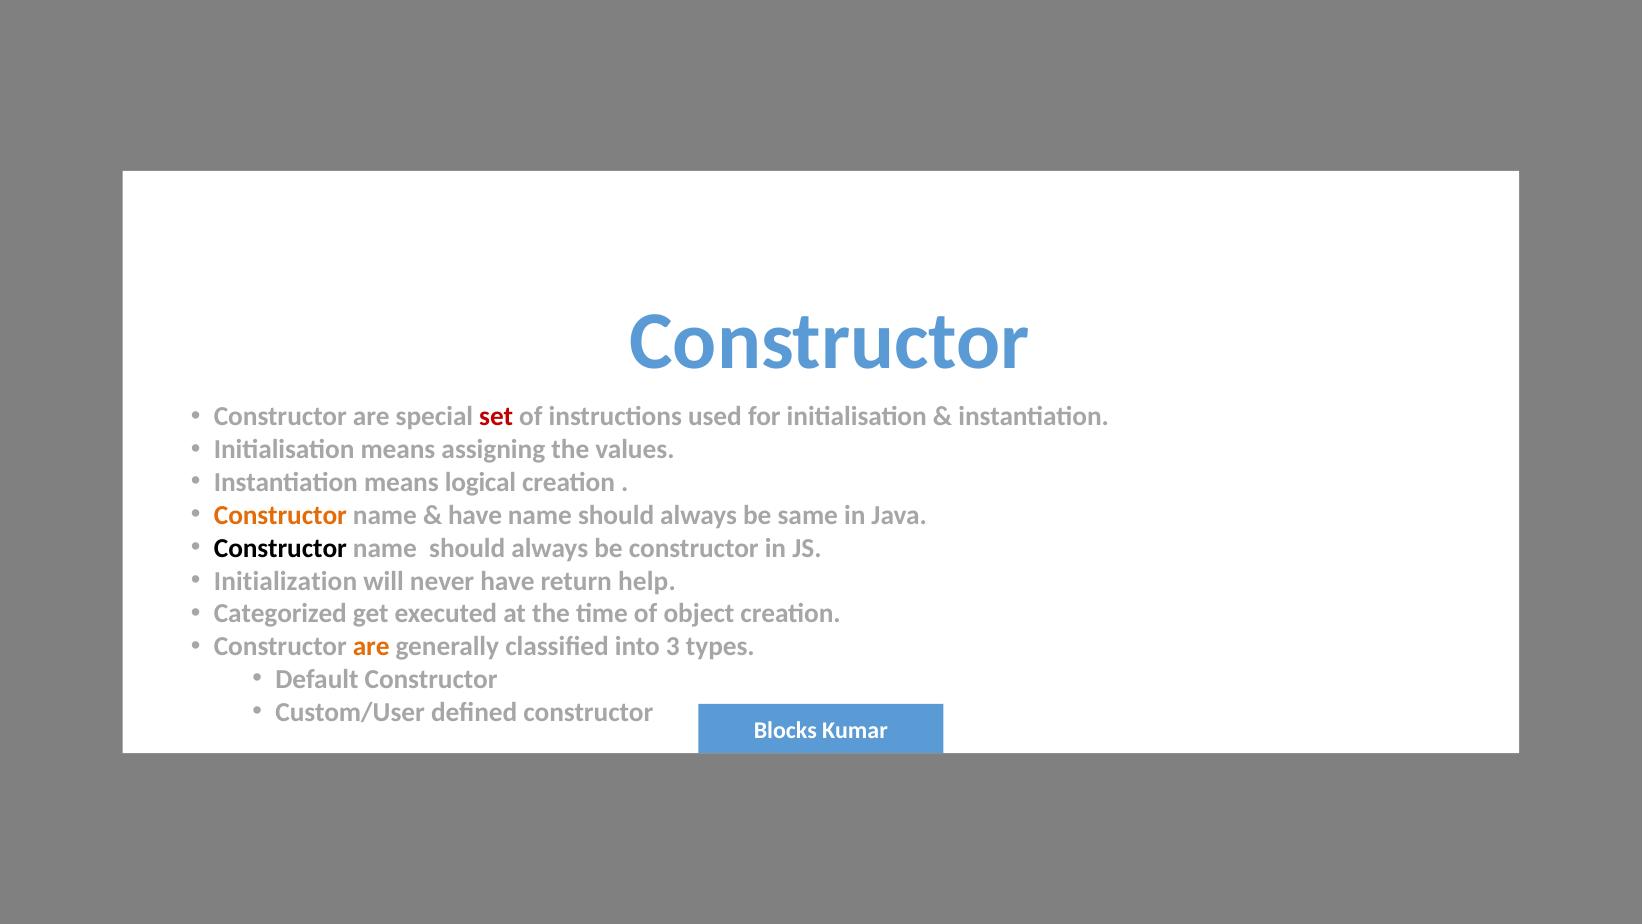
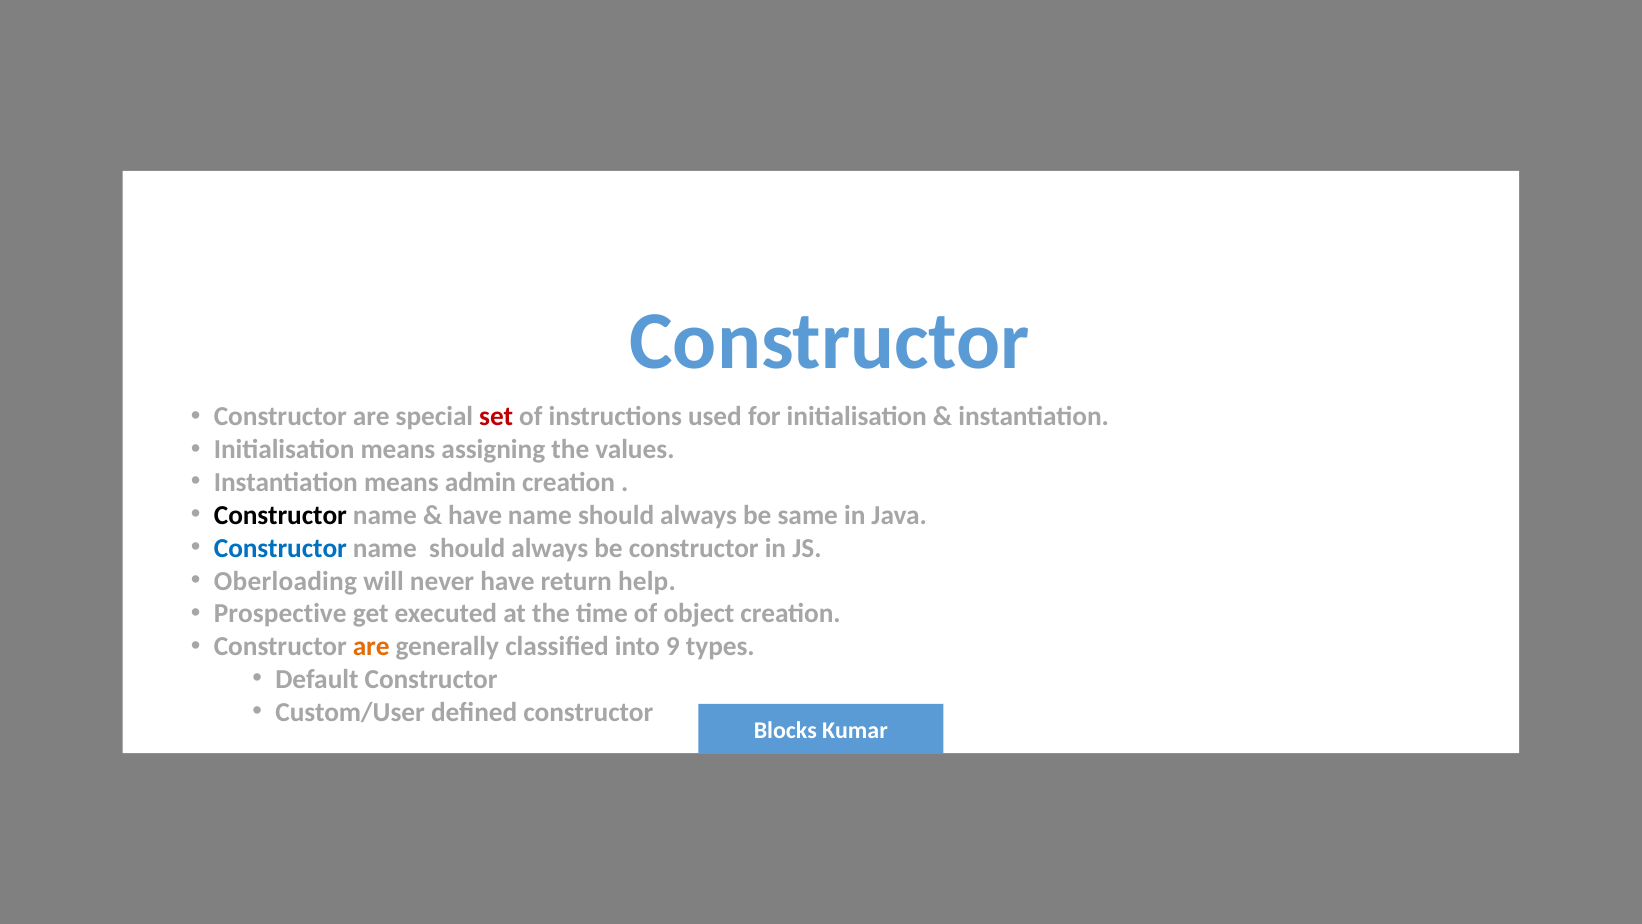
logical: logical -> admin
Constructor at (280, 515) colour: orange -> black
Constructor at (280, 548) colour: black -> blue
Initialization: Initialization -> Oberloading
Categorized: Categorized -> Prospective
3: 3 -> 9
